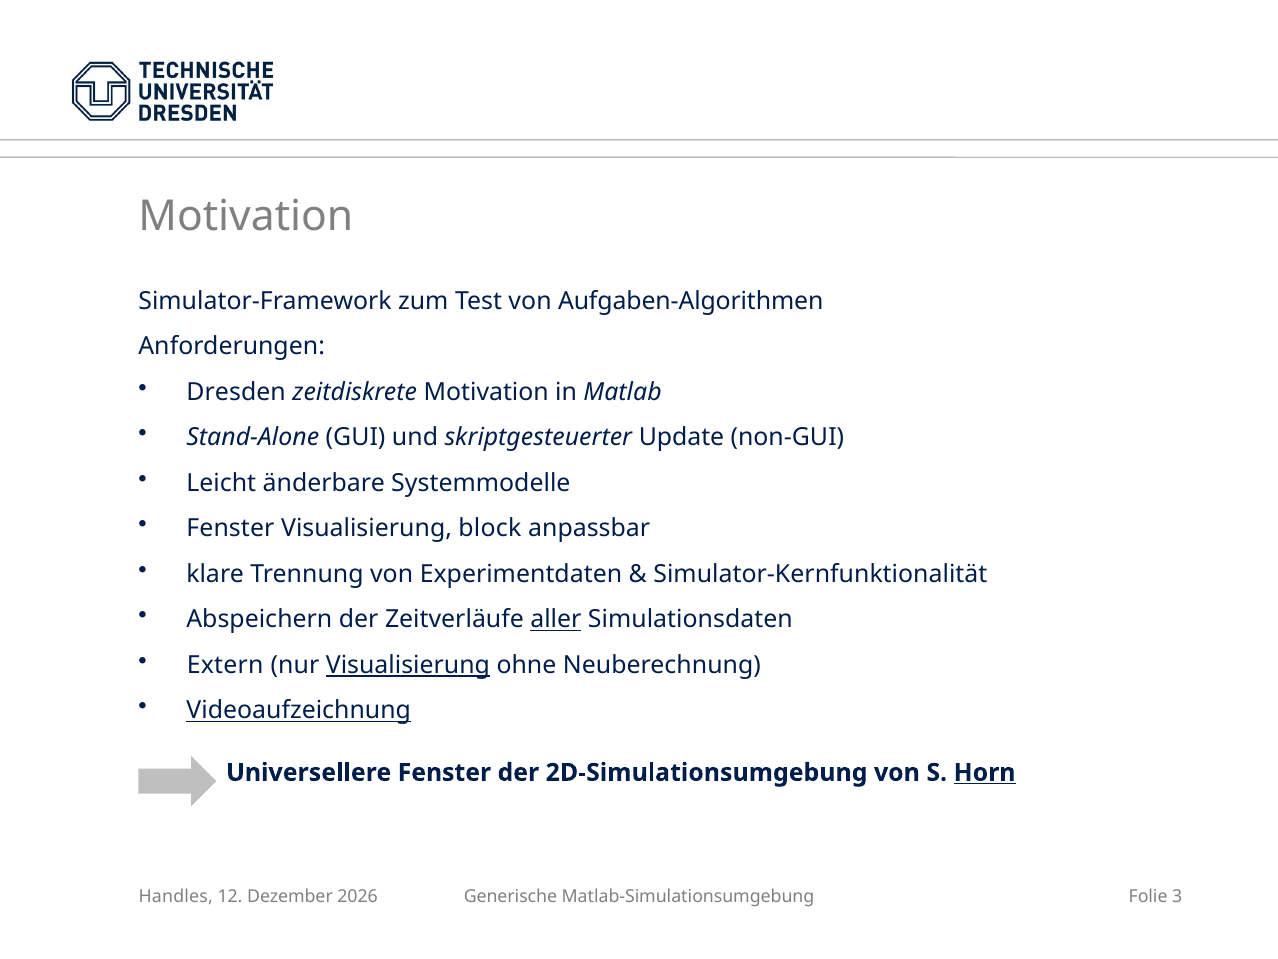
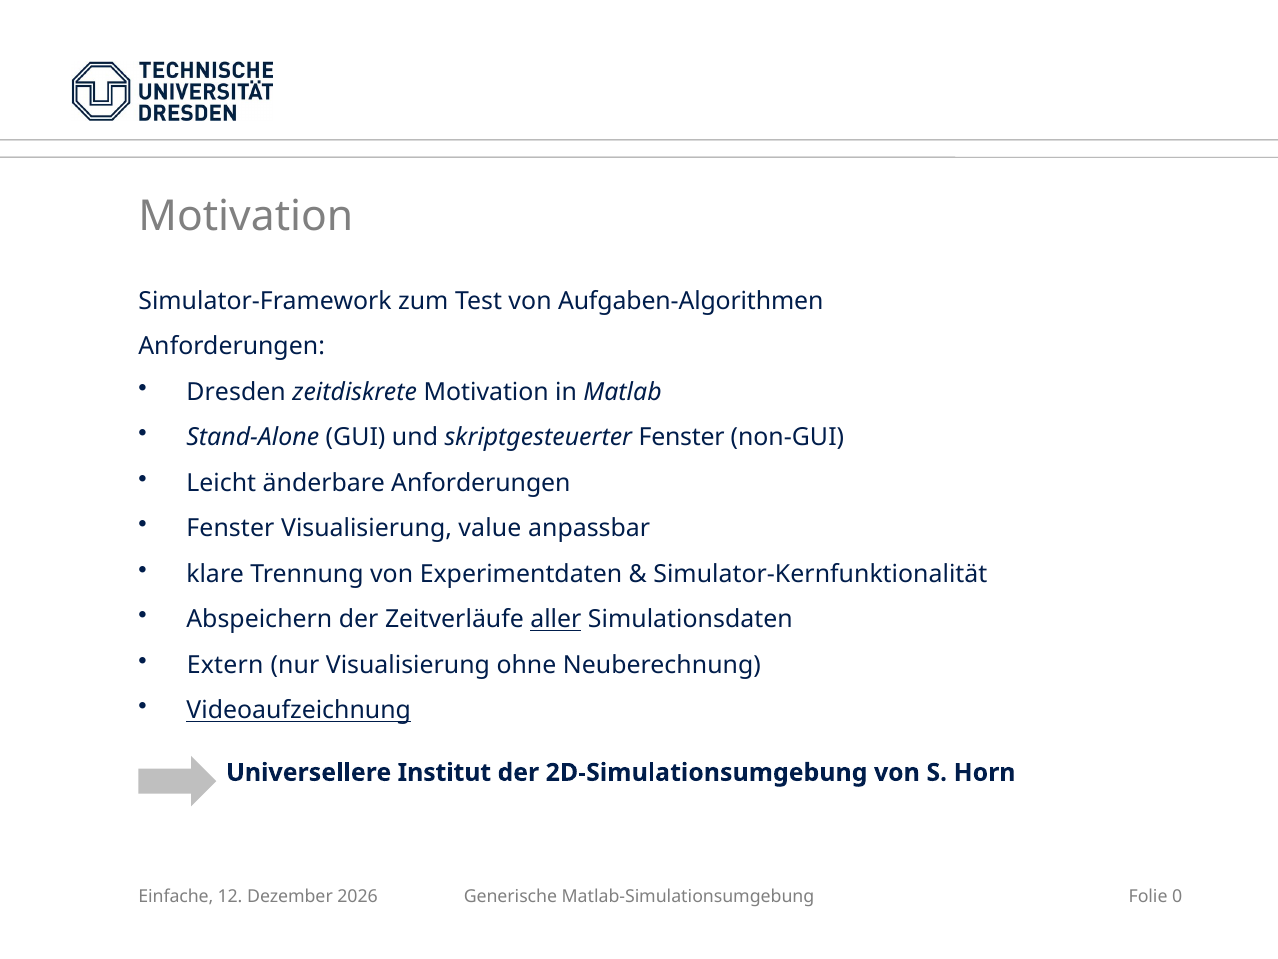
skriptgesteuerter Update: Update -> Fenster
änderbare Systemmodelle: Systemmodelle -> Anforderungen
block: block -> value
Visualisierung at (408, 665) underline: present -> none
Universellere Fenster: Fenster -> Institut
Horn underline: present -> none
Handles: Handles -> Einfache
3: 3 -> 0
